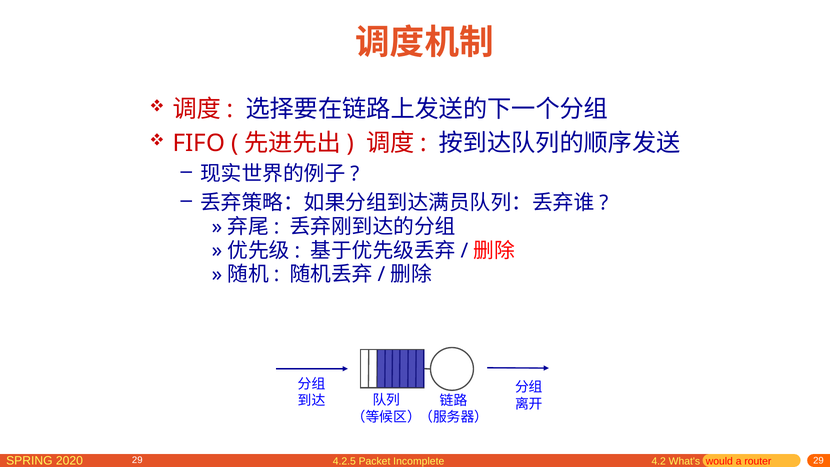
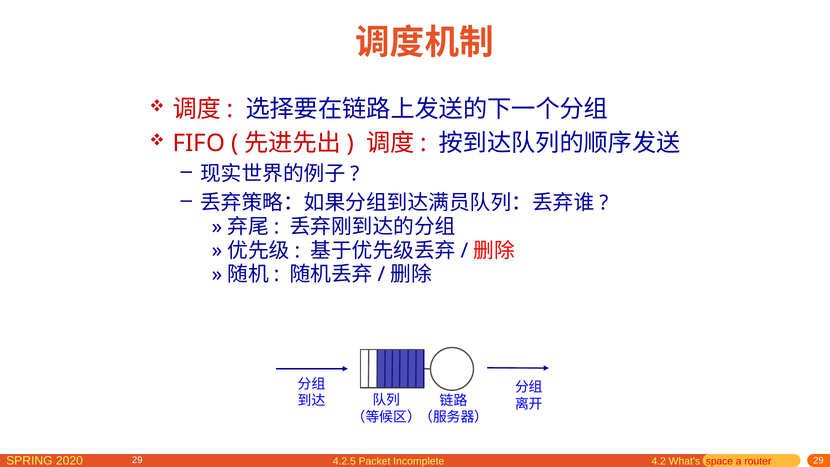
would: would -> space
